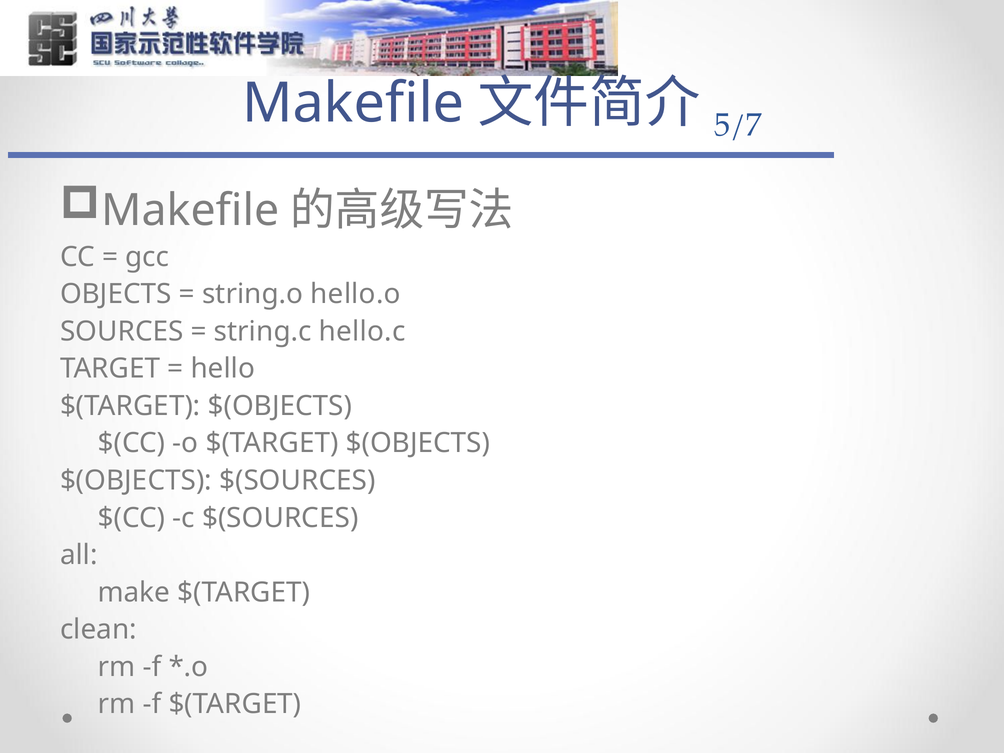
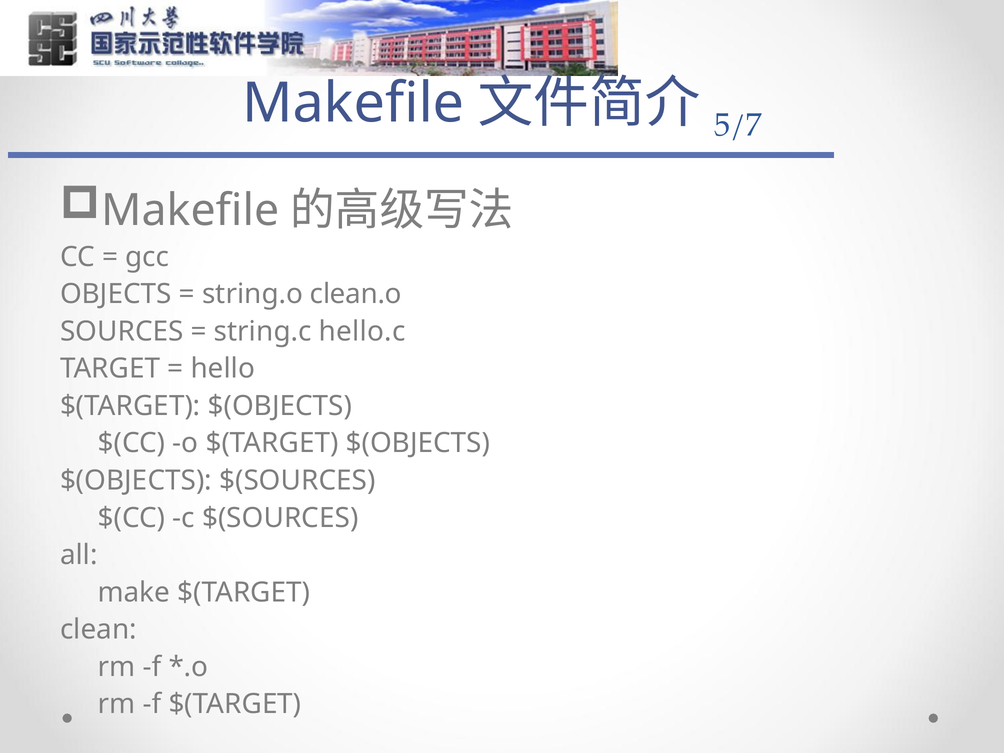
hello.o: hello.o -> clean.o
